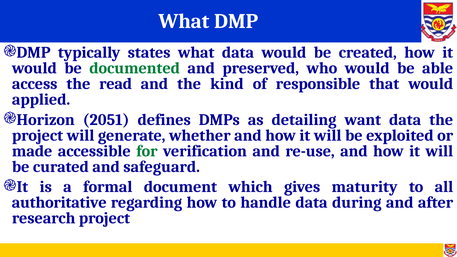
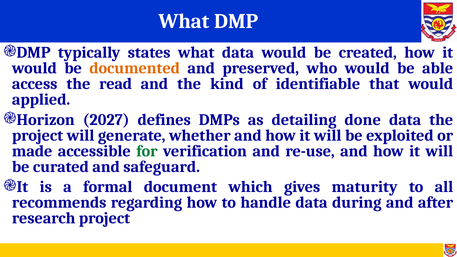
documented colour: green -> orange
responsible: responsible -> identifiable
2051: 2051 -> 2027
want: want -> done
authoritative: authoritative -> recommends
